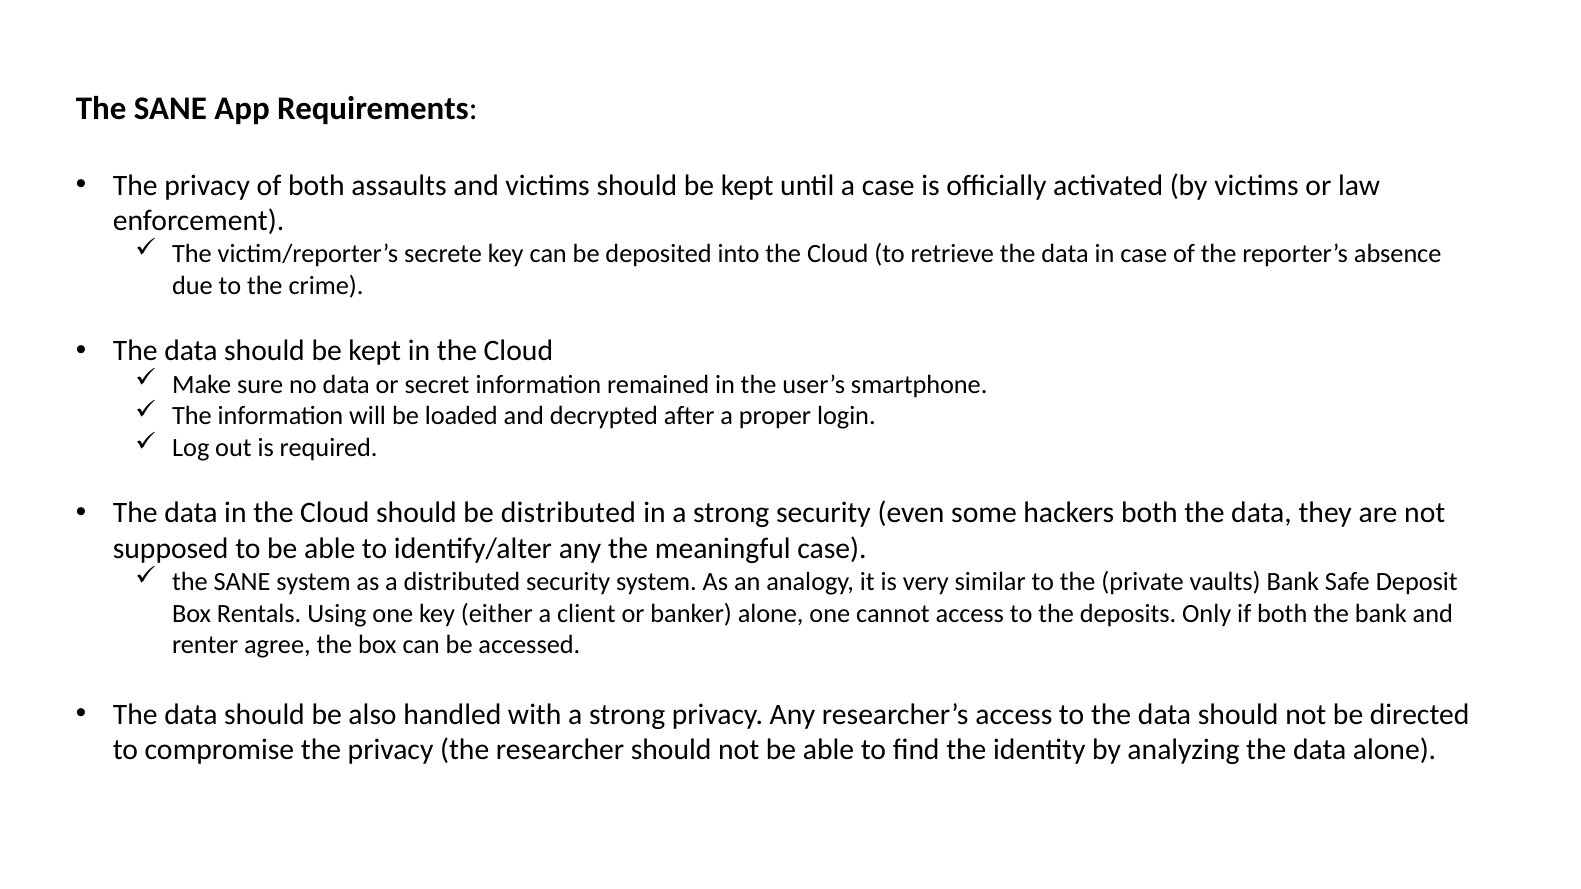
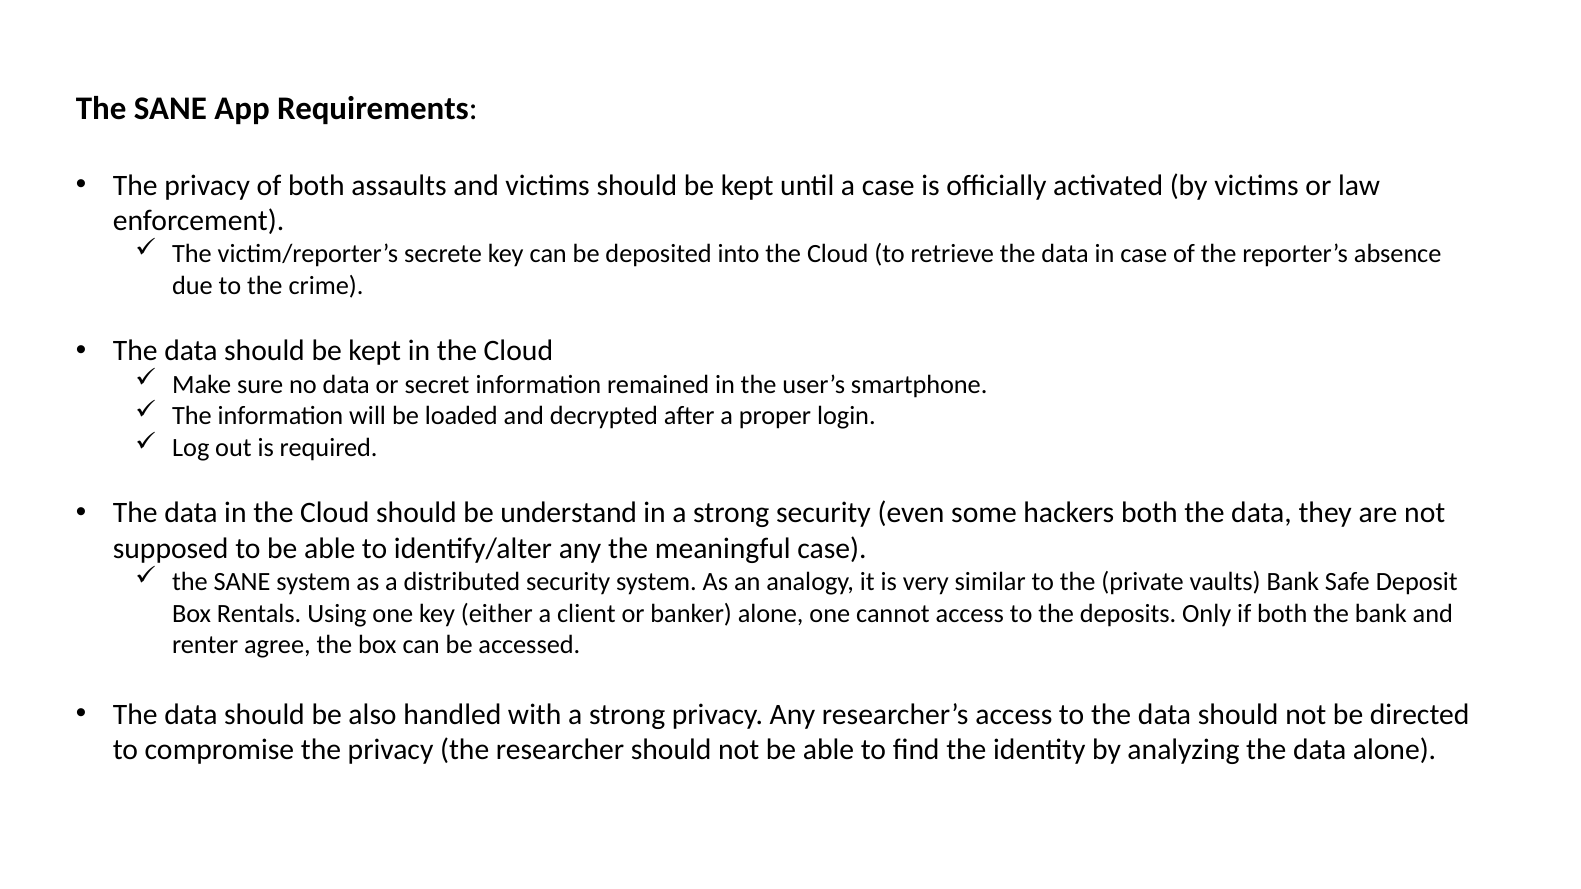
be distributed: distributed -> understand
